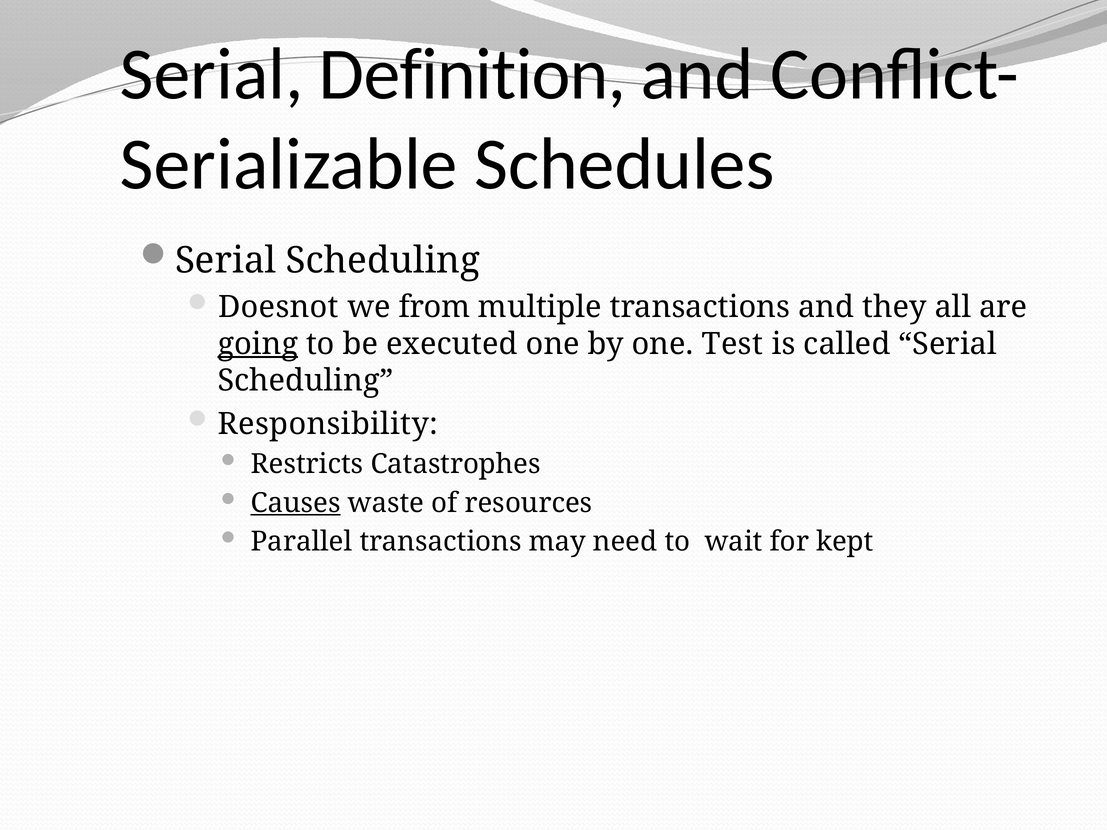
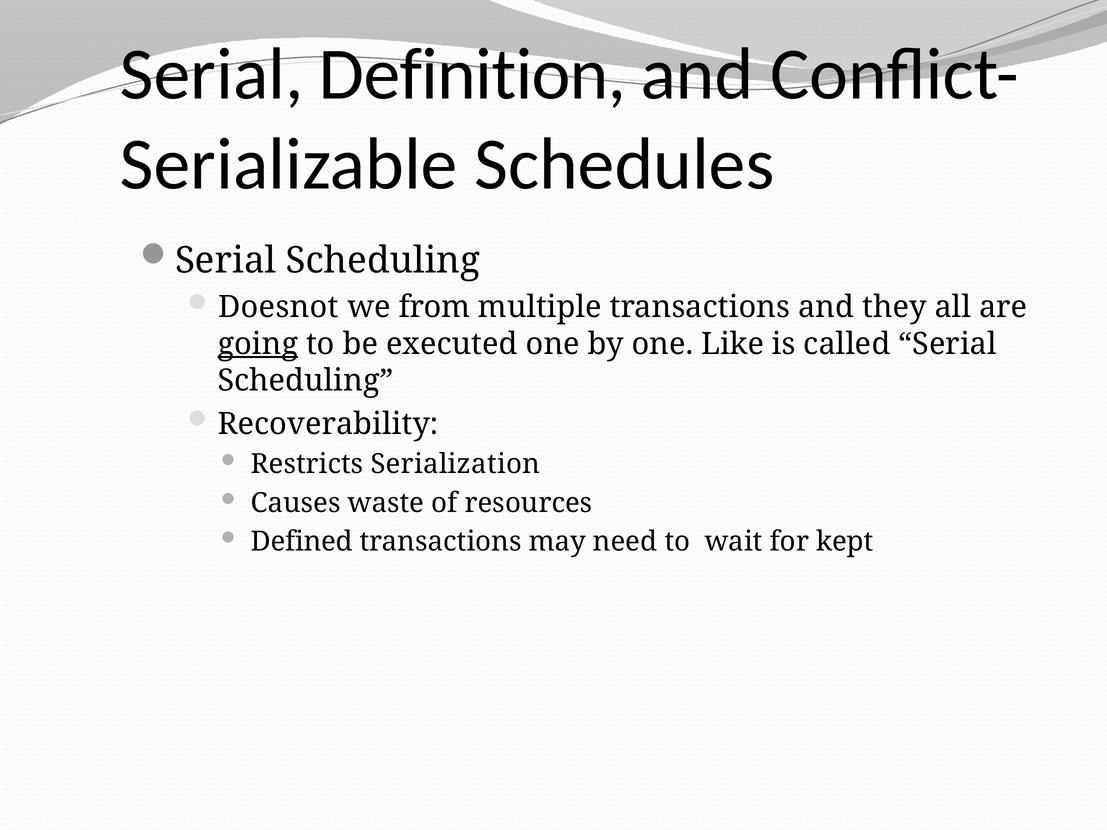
Test: Test -> Like
Responsibility: Responsibility -> Recoverability
Catastrophes: Catastrophes -> Serialization
Causes underline: present -> none
Parallel: Parallel -> Defined
